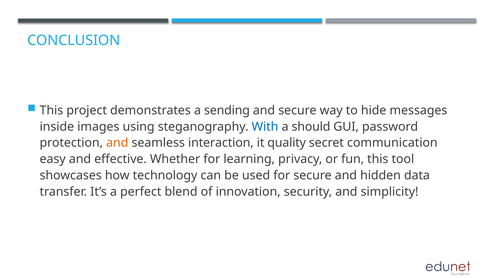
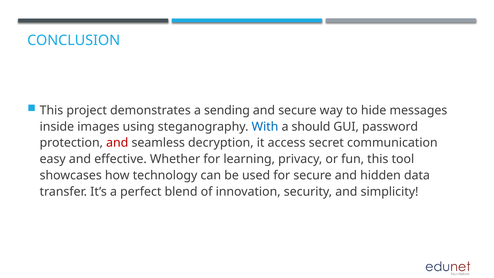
and at (117, 143) colour: orange -> red
interaction: interaction -> decryption
quality: quality -> access
